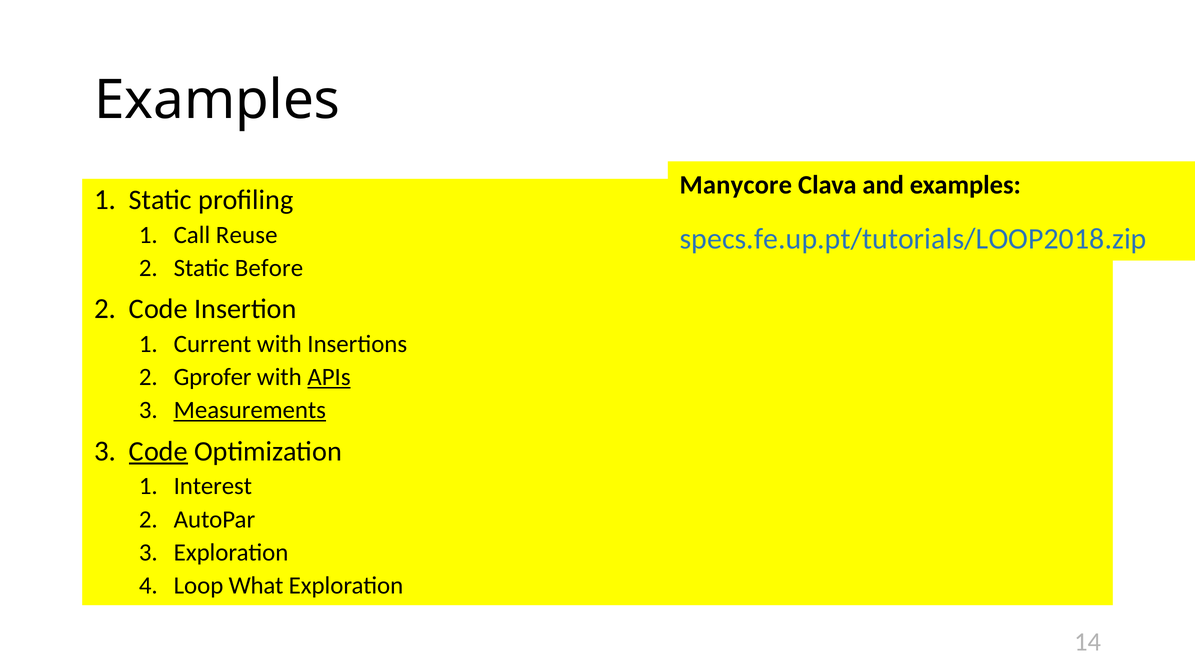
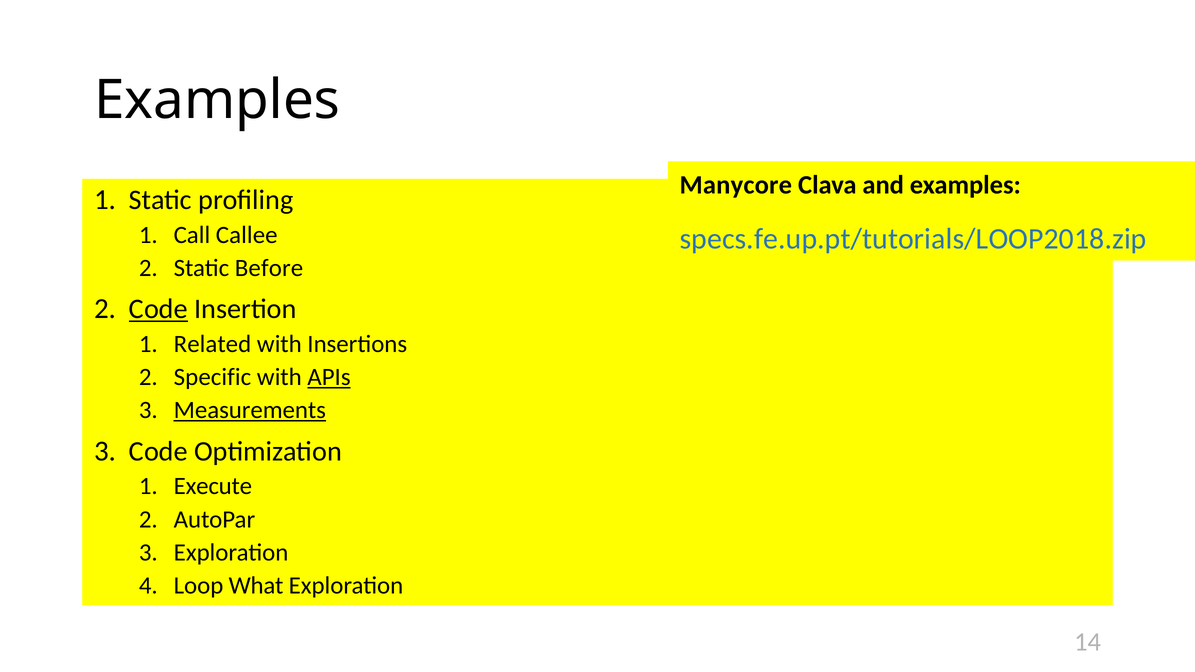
Reuse: Reuse -> Callee
Code at (158, 309) underline: none -> present
Current: Current -> Related
Gprofer: Gprofer -> Specific
Code at (158, 451) underline: present -> none
Interest: Interest -> Execute
